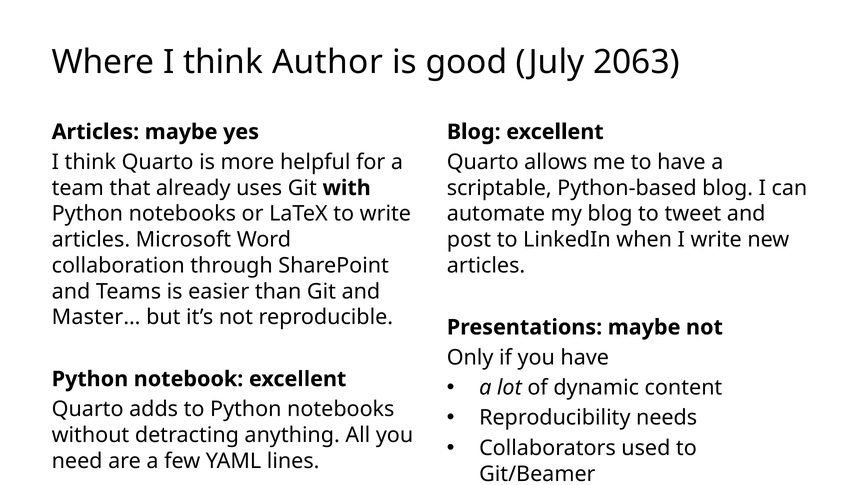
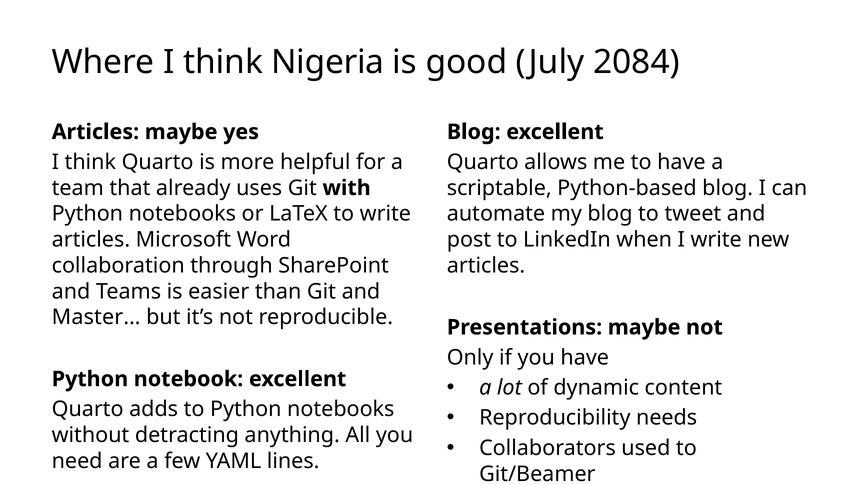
Author: Author -> Nigeria
2063: 2063 -> 2084
